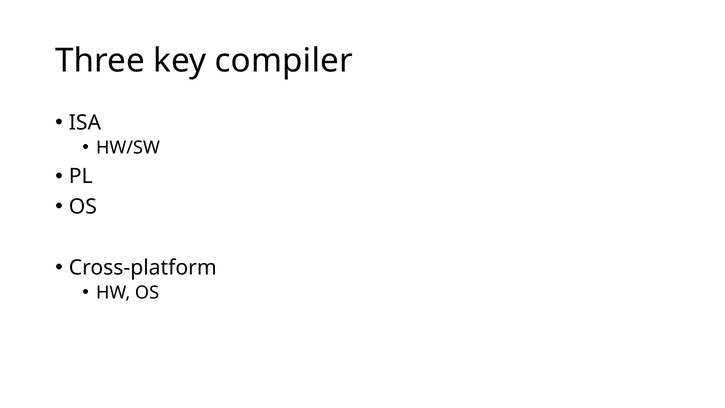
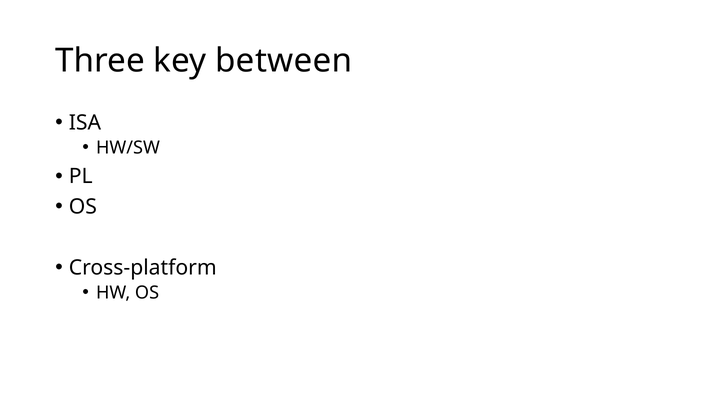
compiler: compiler -> between
